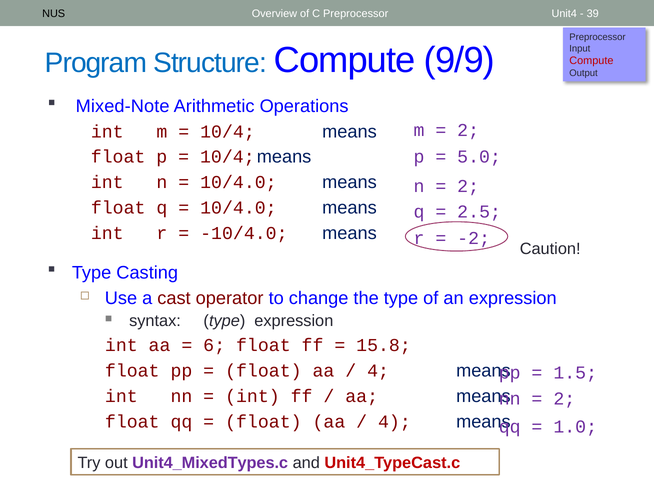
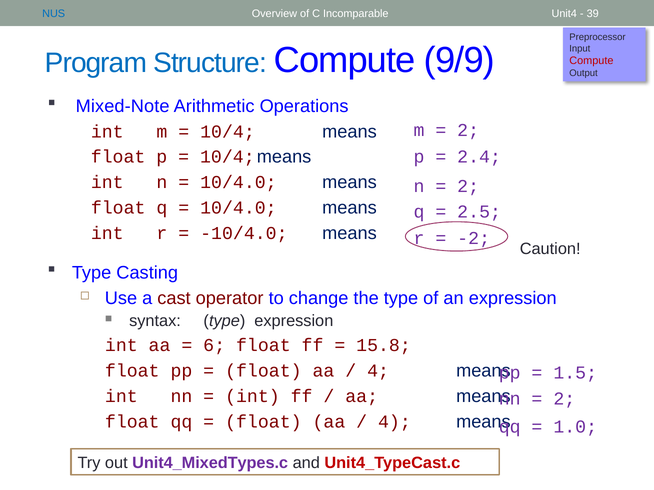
NUS colour: black -> blue
C Preprocessor: Preprocessor -> Incomparable
5.0: 5.0 -> 2.4
